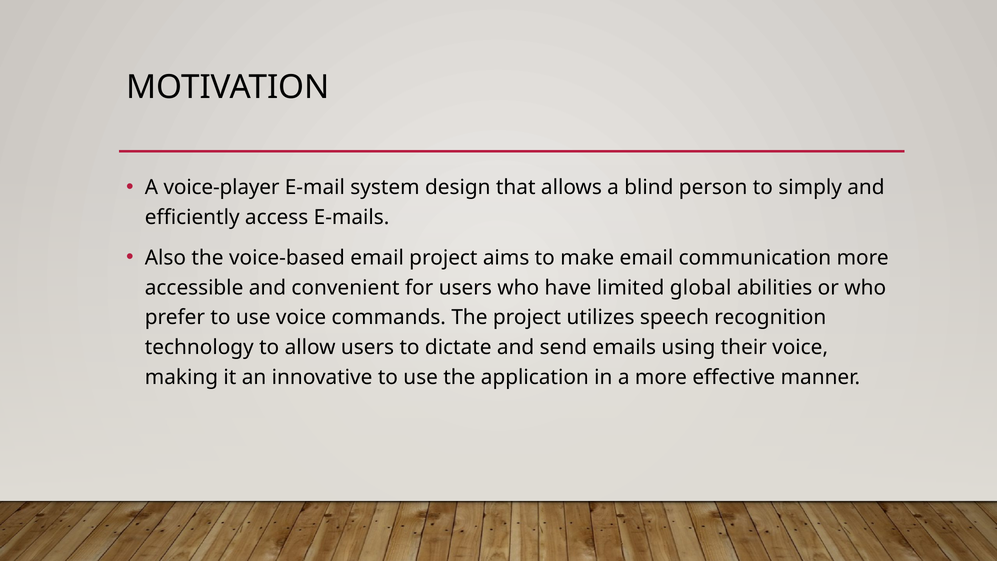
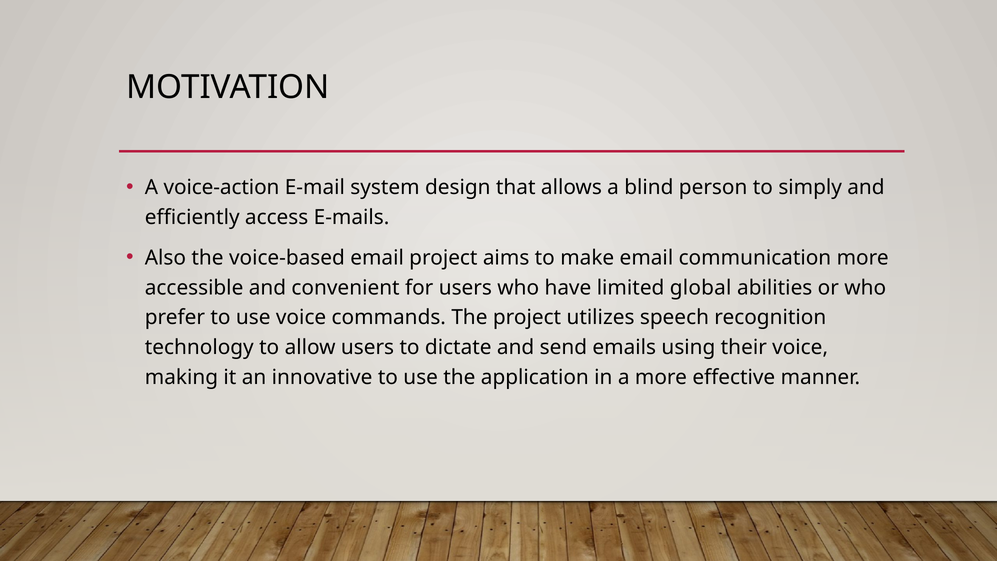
voice-player: voice-player -> voice-action
